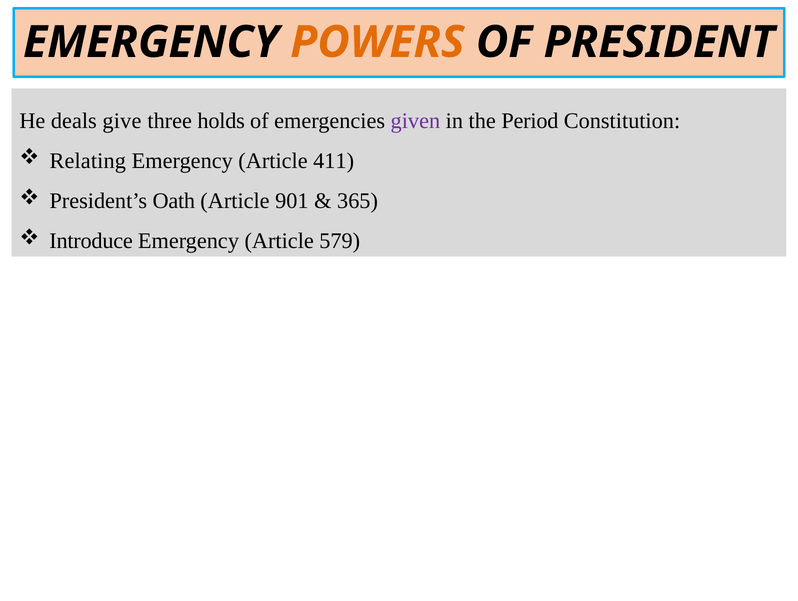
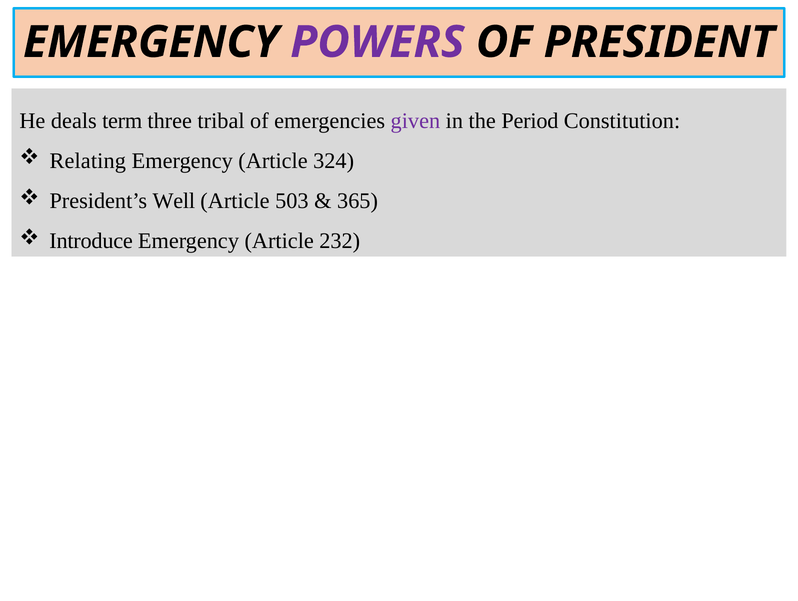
POWERS colour: orange -> purple
give: give -> term
holds: holds -> tribal
411: 411 -> 324
Oath: Oath -> Well
901: 901 -> 503
579: 579 -> 232
